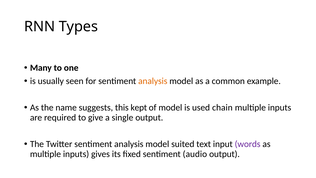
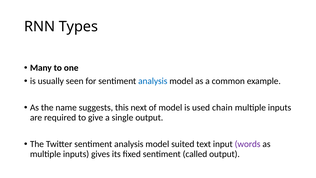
analysis at (153, 81) colour: orange -> blue
kept: kept -> next
audio: audio -> called
